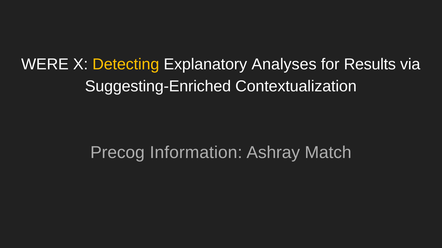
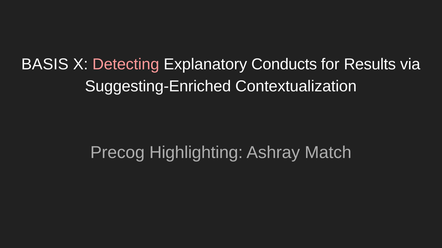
WERE: WERE -> BASIS
Detecting colour: yellow -> pink
Analyses: Analyses -> Conducts
Information: Information -> Highlighting
